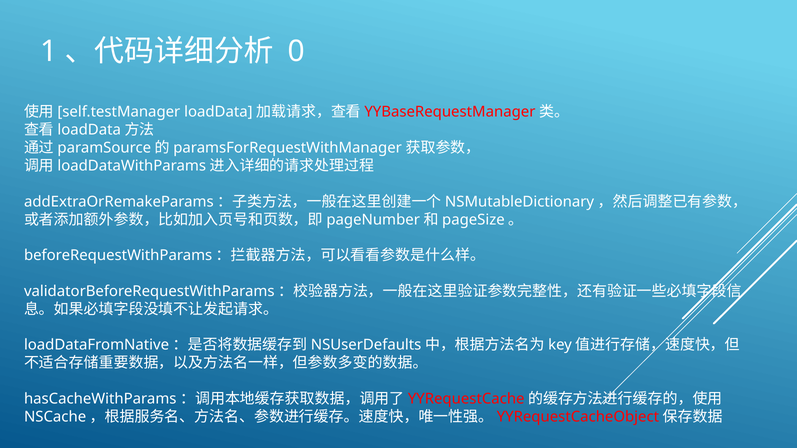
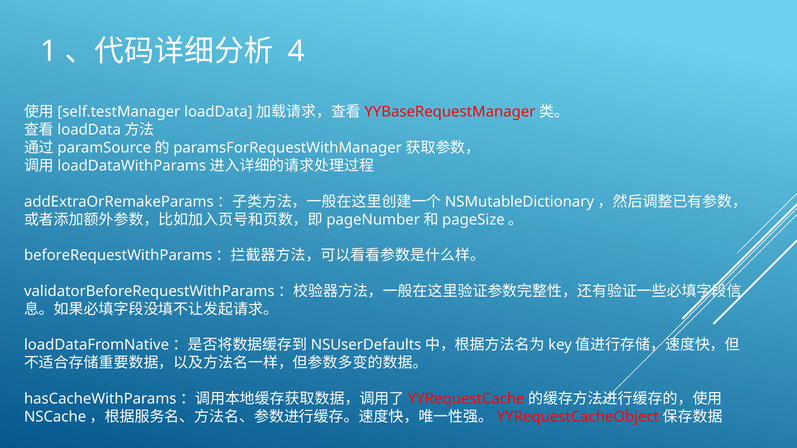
0: 0 -> 4
